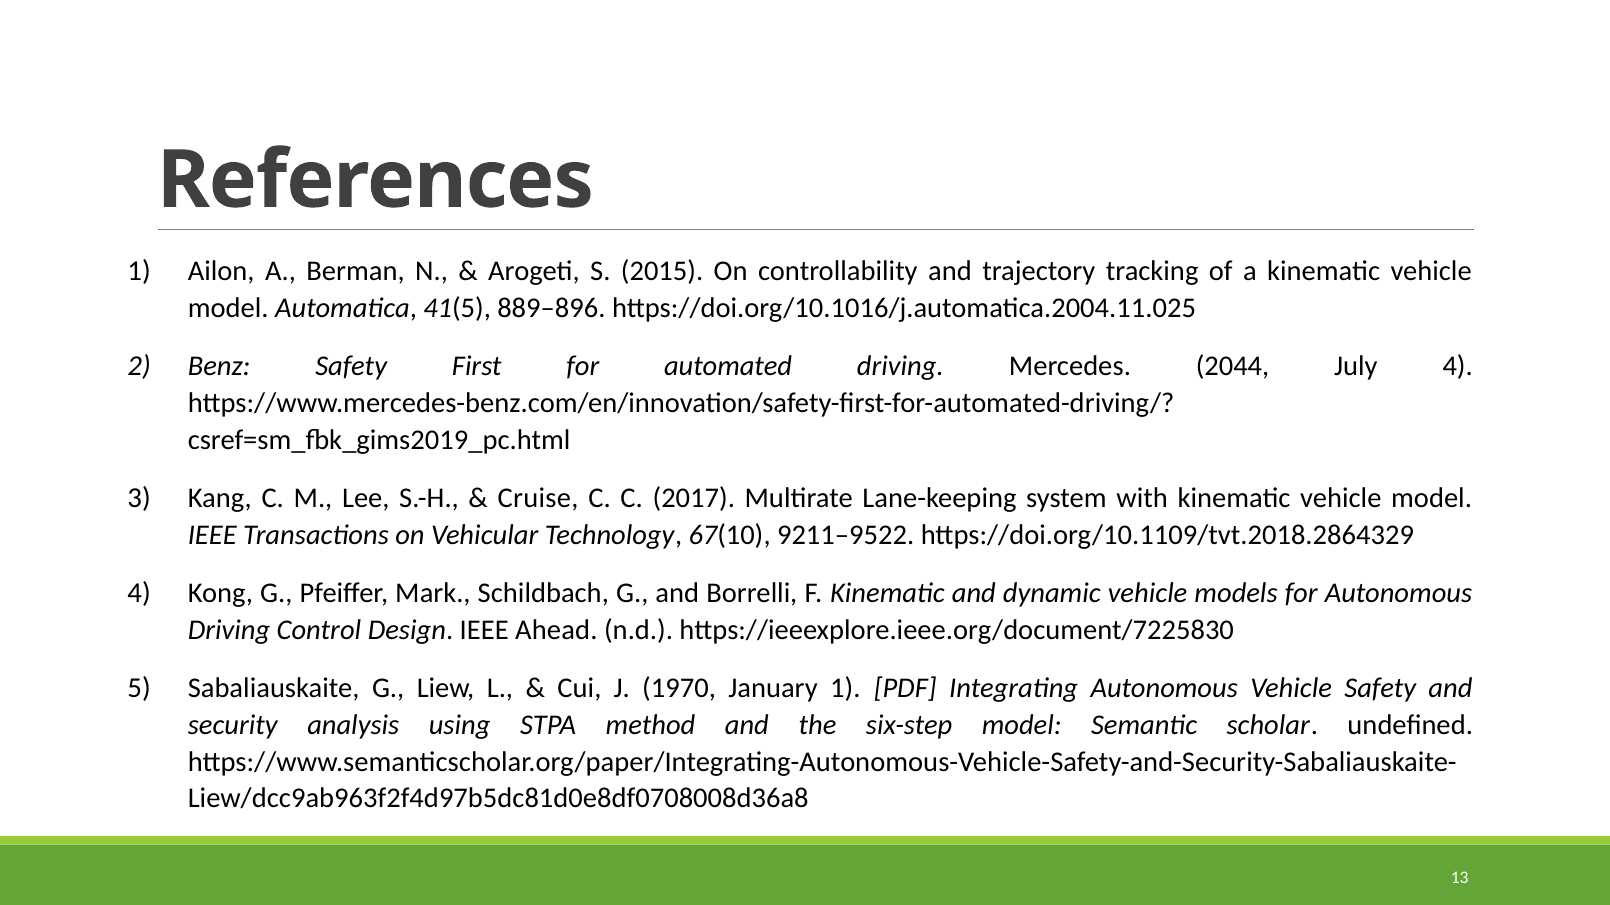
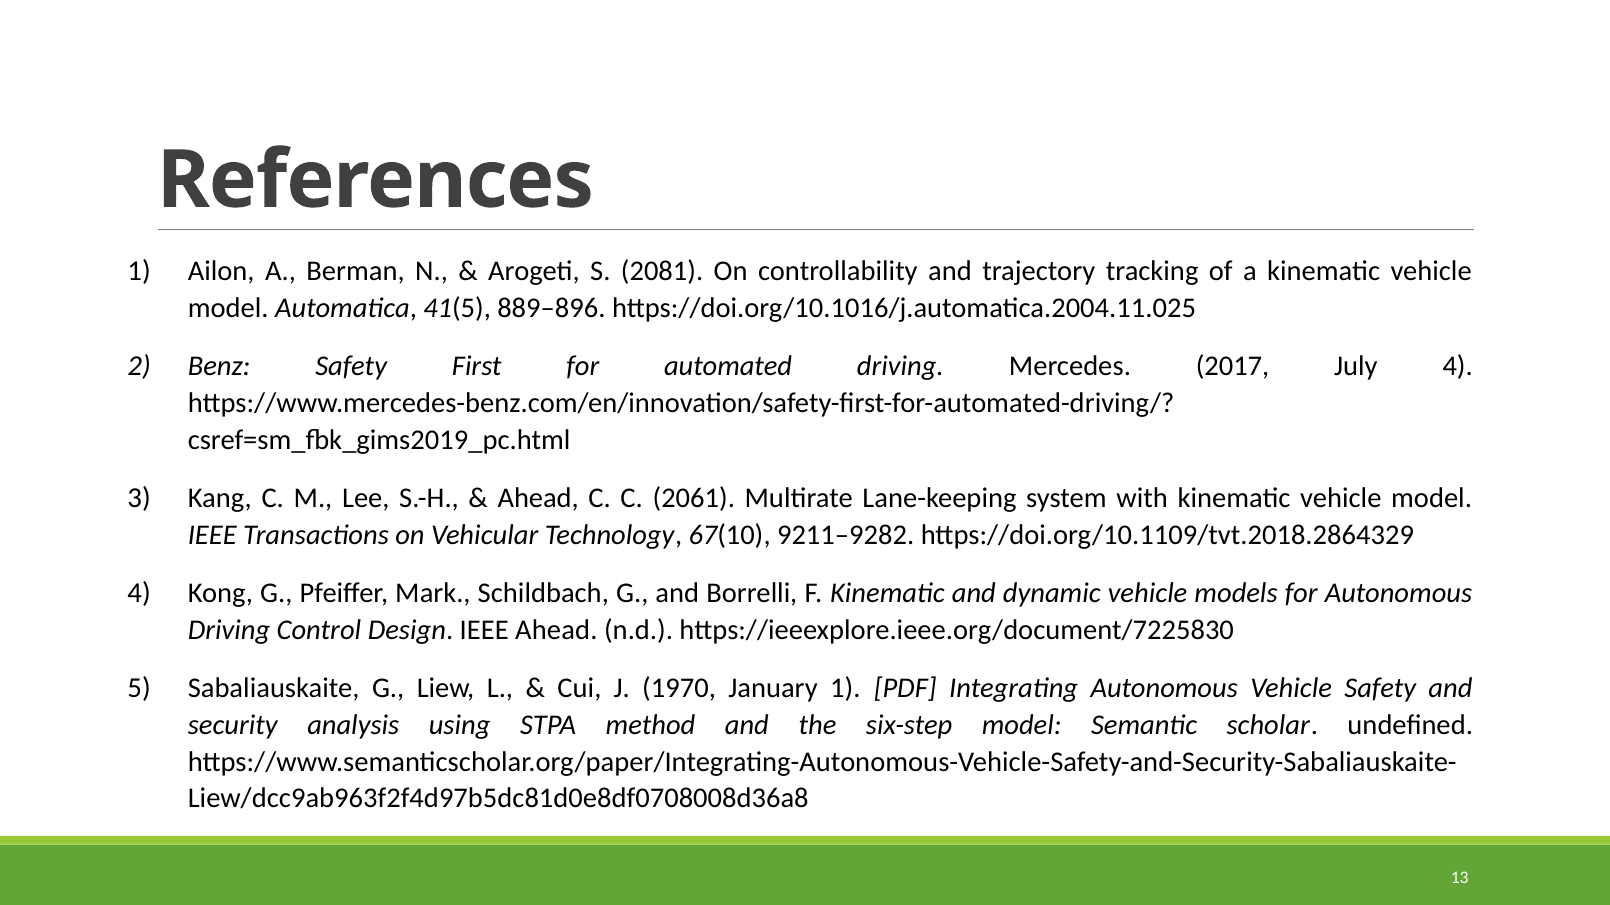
2015: 2015 -> 2081
2044: 2044 -> 2017
Cruise at (538, 498): Cruise -> Ahead
2017: 2017 -> 2061
9211–9522: 9211–9522 -> 9211–9282
